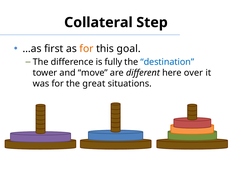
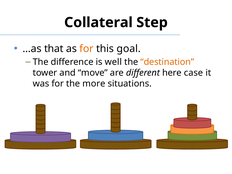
first: first -> that
fully: fully -> well
destination colour: blue -> orange
over: over -> case
great: great -> more
